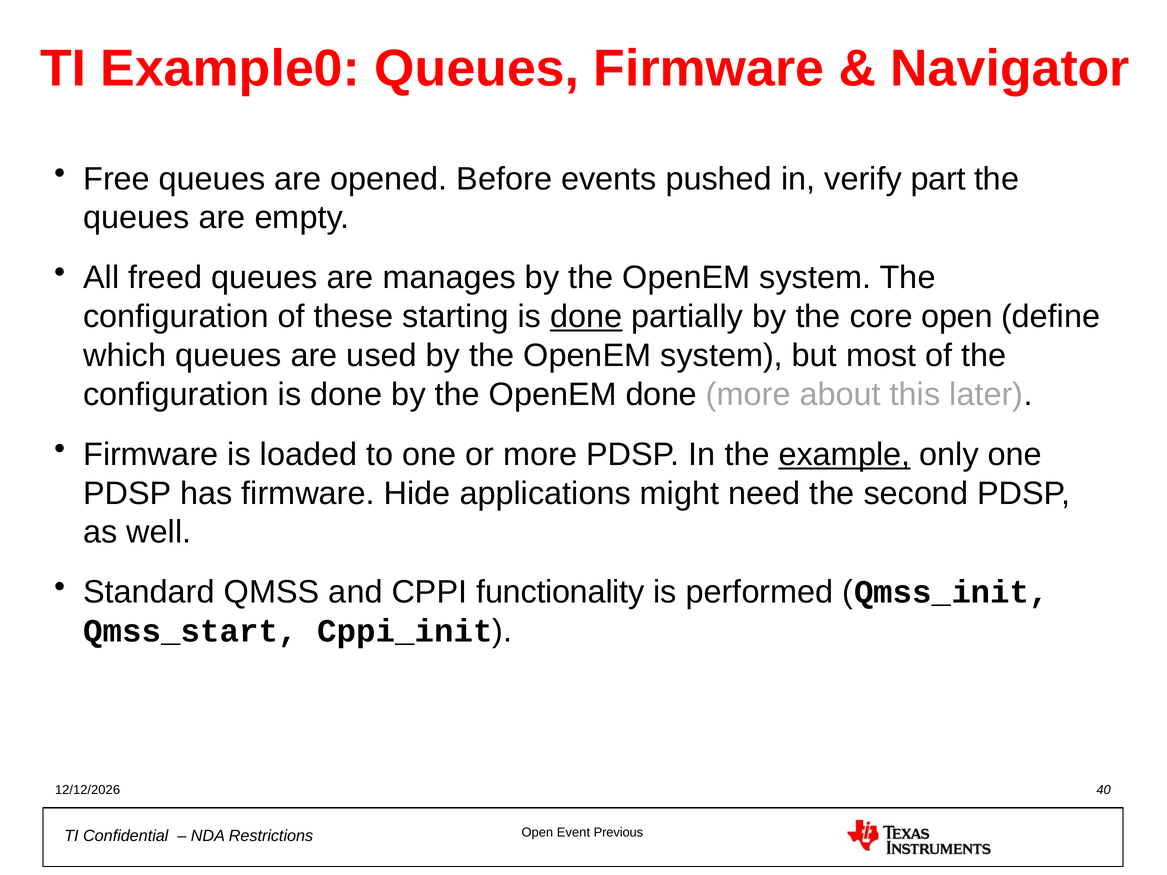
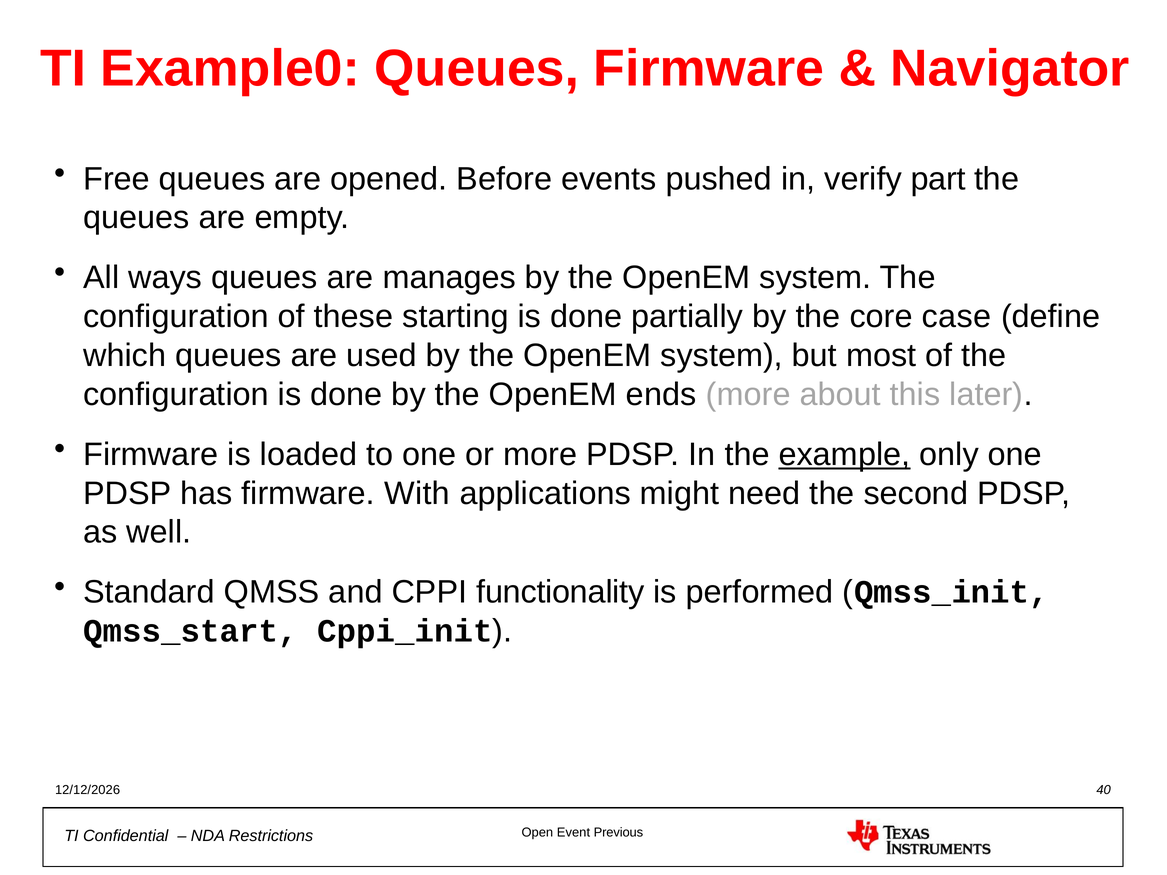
freed: freed -> ways
done at (586, 317) underline: present -> none
core open: open -> case
OpenEM done: done -> ends
Hide: Hide -> With
